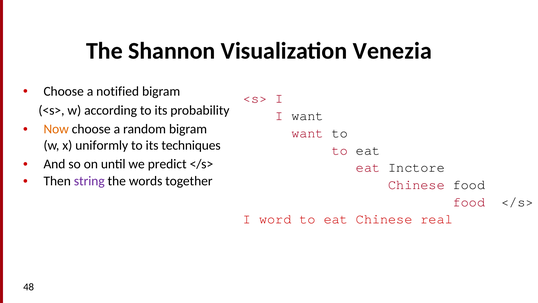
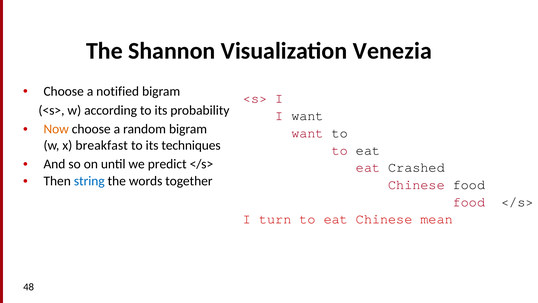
uniformly: uniformly -> breakfast
Inctore: Inctore -> Crashed
string colour: purple -> blue
word: word -> turn
real: real -> mean
